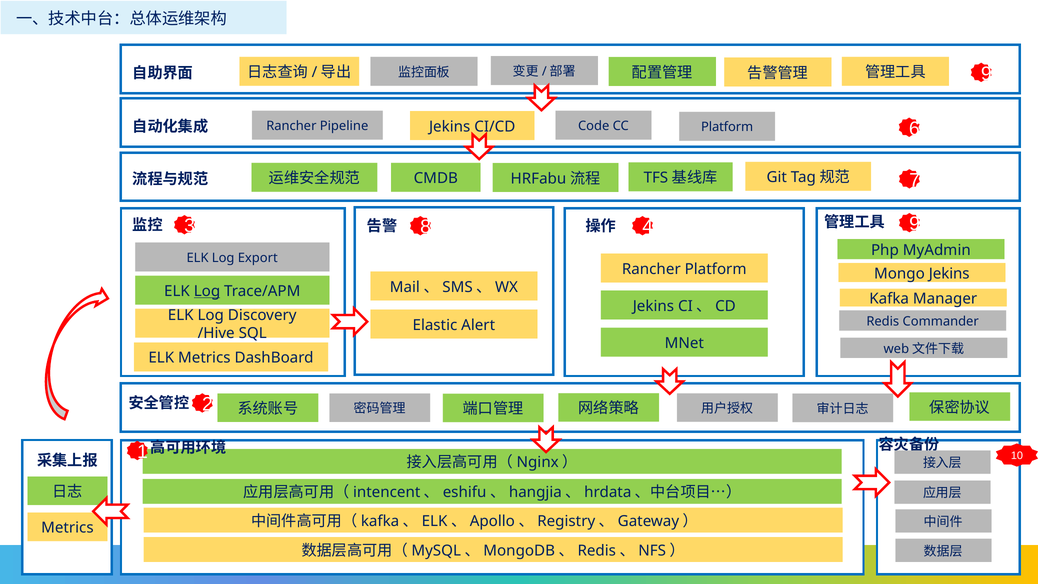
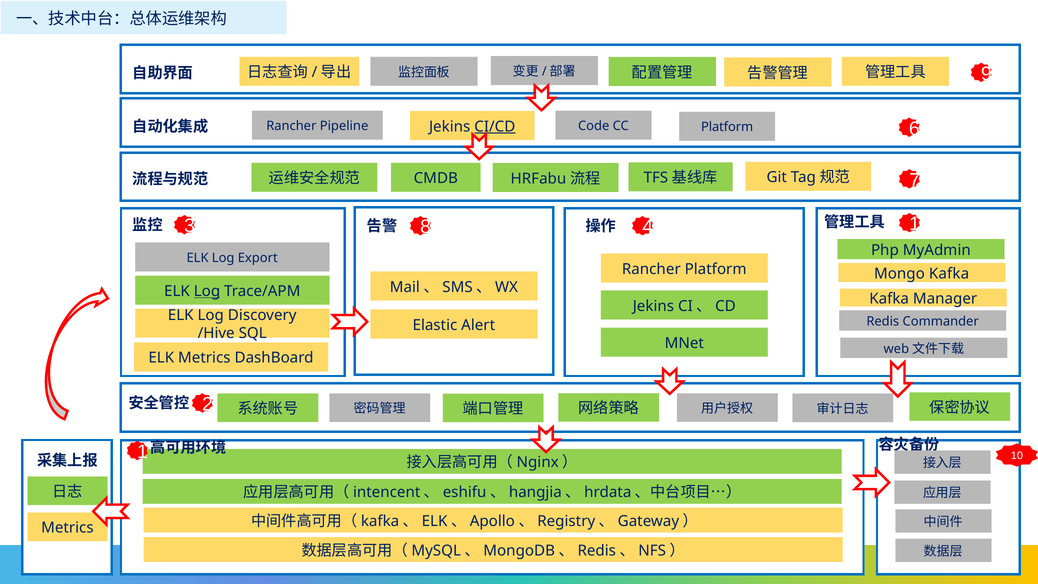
CI/CD underline: none -> present
3 9: 9 -> 1
Mongo Jekins: Jekins -> Kafka
